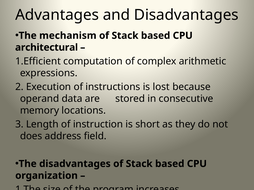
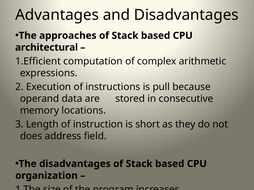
mechanism: mechanism -> approaches
lost: lost -> pull
